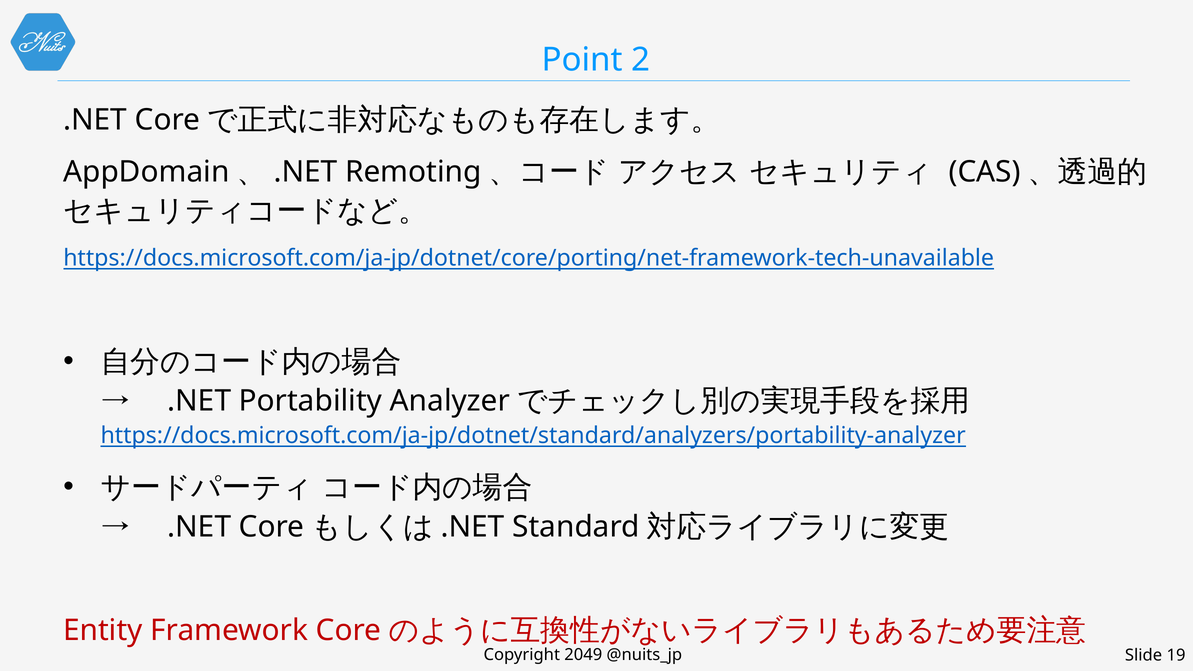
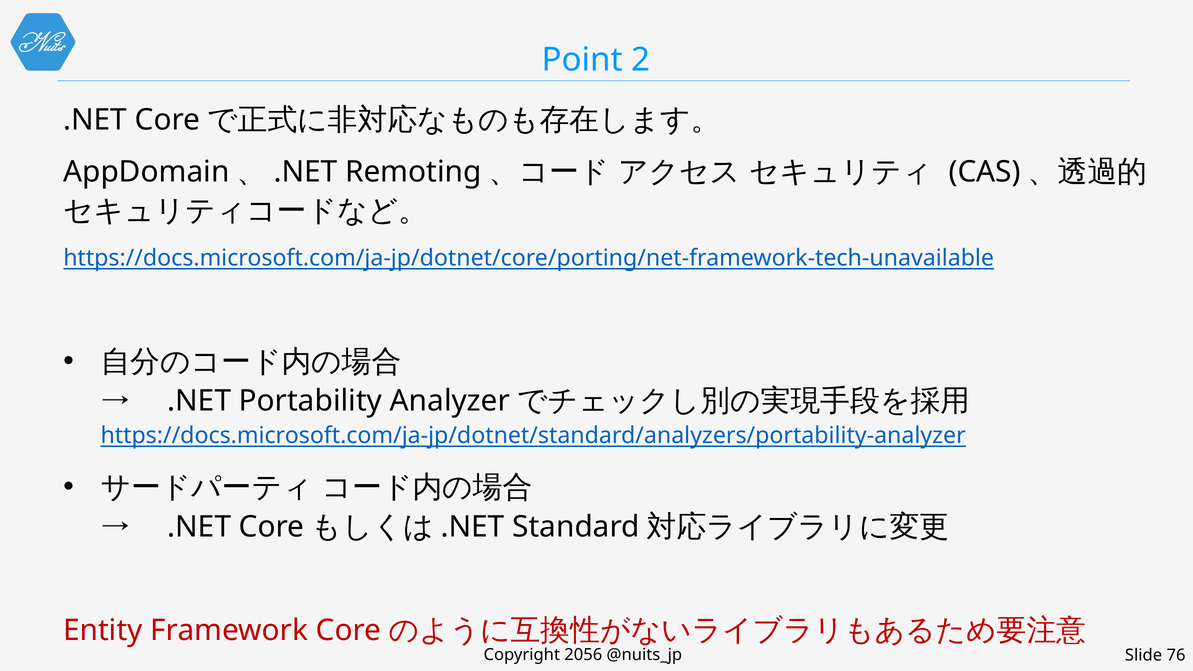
2049: 2049 -> 2056
19: 19 -> 76
